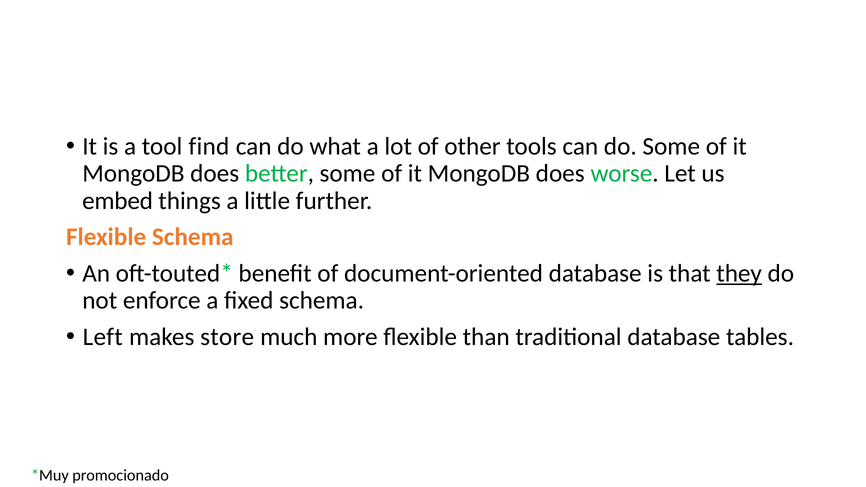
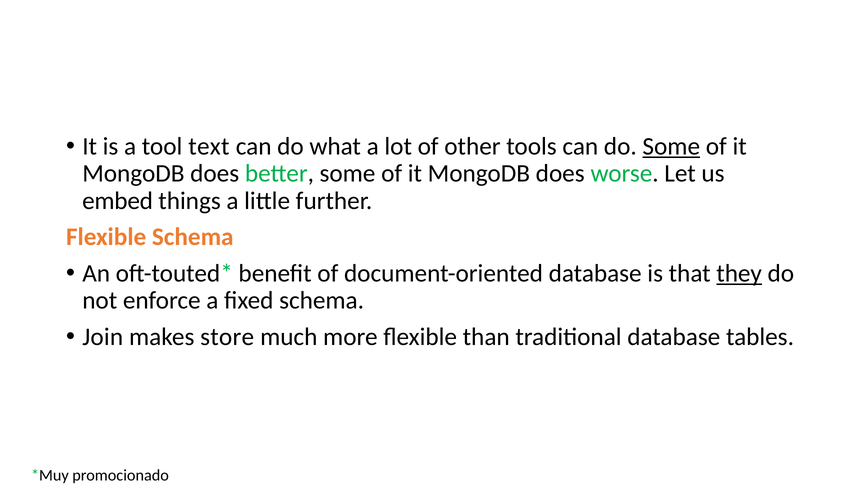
find: find -> text
Some at (671, 146) underline: none -> present
Left: Left -> Join
